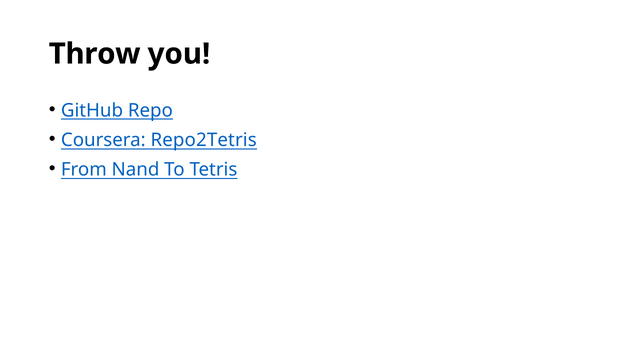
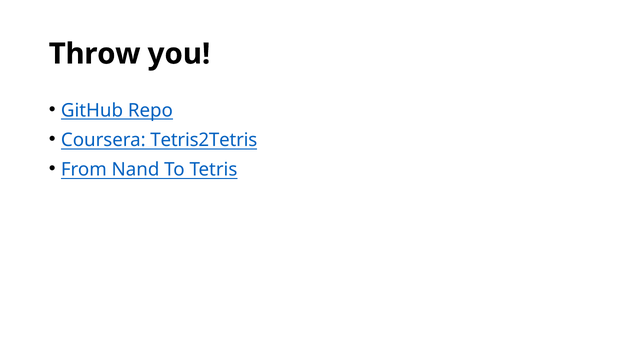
Repo2Tetris: Repo2Tetris -> Tetris2Tetris
